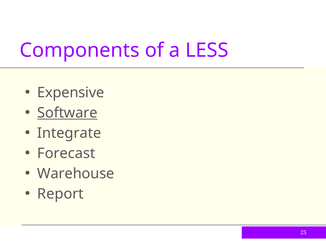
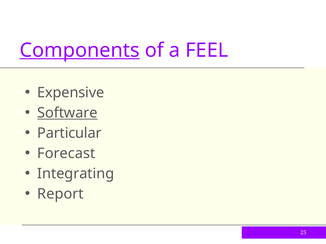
Components underline: none -> present
LESS: LESS -> FEEL
Integrate: Integrate -> Particular
Warehouse: Warehouse -> Integrating
